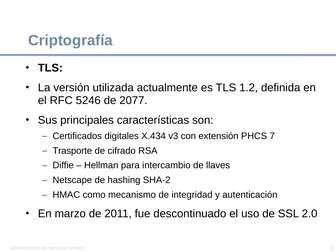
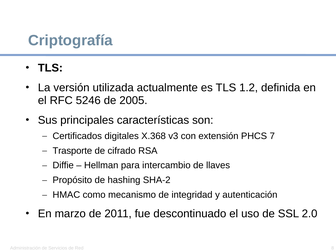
2077: 2077 -> 2005
X.434: X.434 -> X.368
Netscape: Netscape -> Propósito
